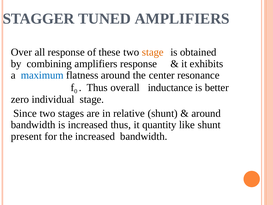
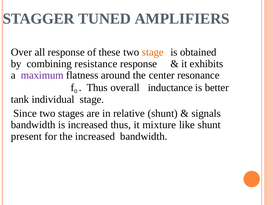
combining amplifiers: amplifiers -> resistance
maximum colour: blue -> purple
zero: zero -> tank
around at (206, 113): around -> signals
quantity: quantity -> mixture
